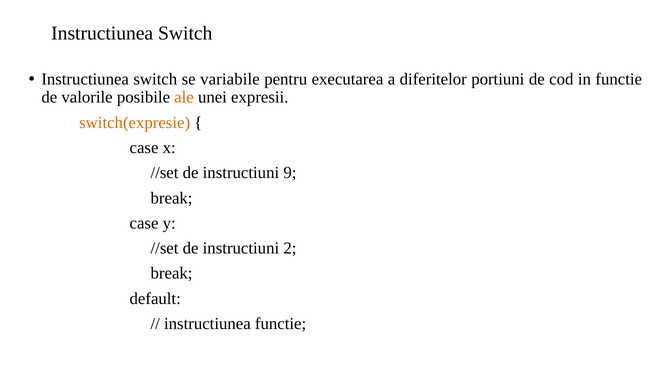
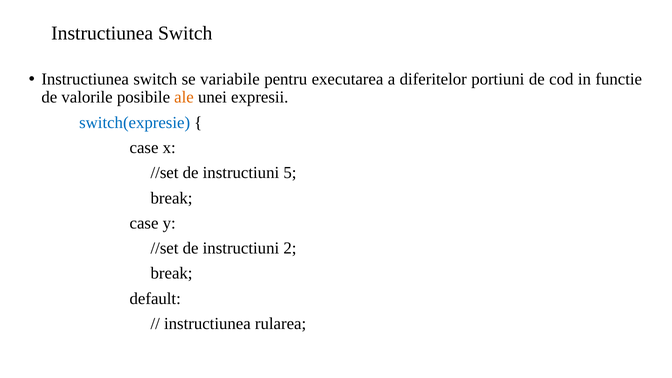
switch(expresie colour: orange -> blue
9: 9 -> 5
instructiunea functie: functie -> rularea
